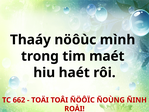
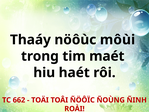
mình: mình -> môùi
